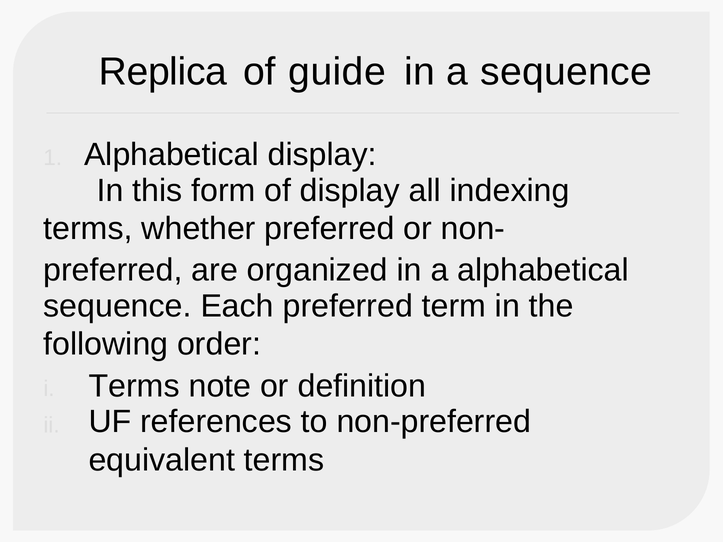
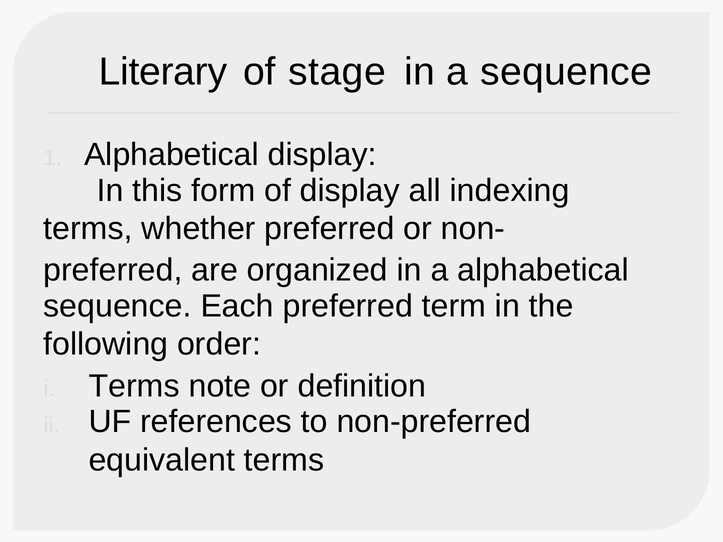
Replica: Replica -> Literary
guide: guide -> stage
